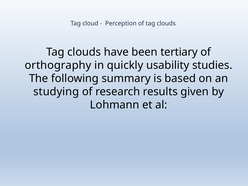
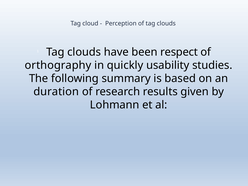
tertiary: tertiary -> respect
studying: studying -> duration
